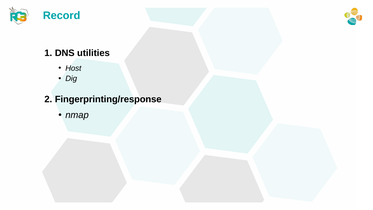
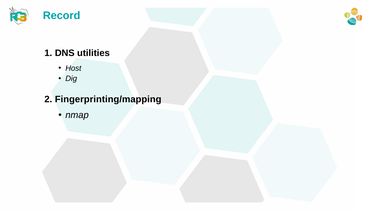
Fingerprinting/response: Fingerprinting/response -> Fingerprinting/mapping
